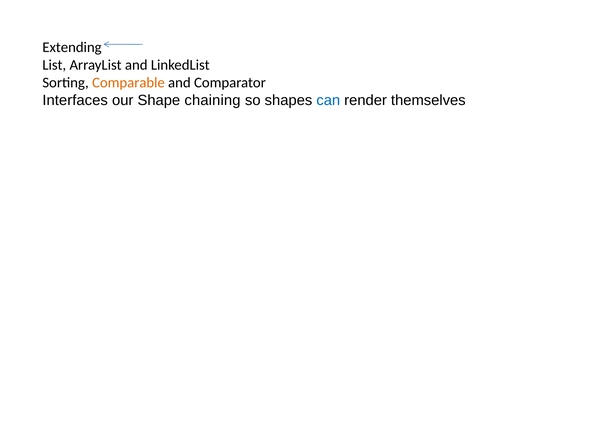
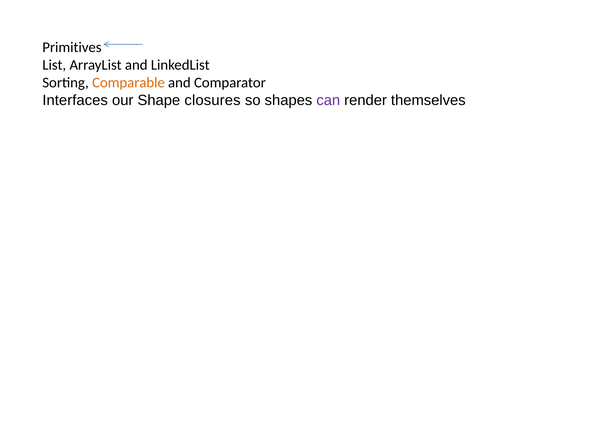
Extending: Extending -> Primitives
chaining: chaining -> closures
can colour: blue -> purple
